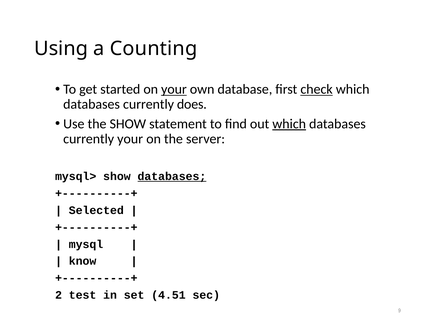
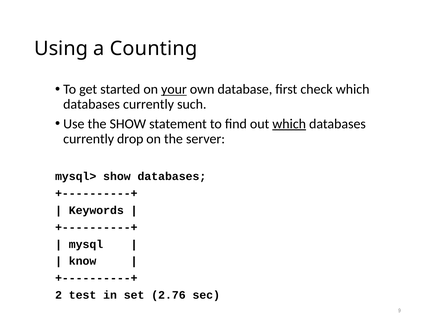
check underline: present -> none
does: does -> such
currently your: your -> drop
databases at (172, 177) underline: present -> none
Selected: Selected -> Keywords
4.51: 4.51 -> 2.76
